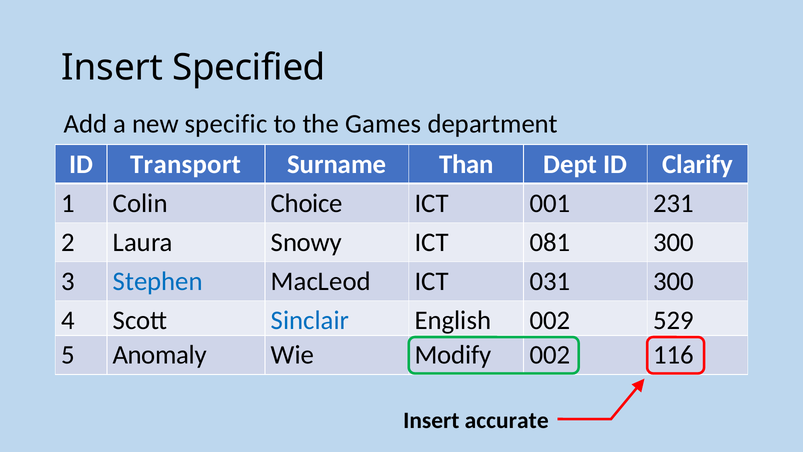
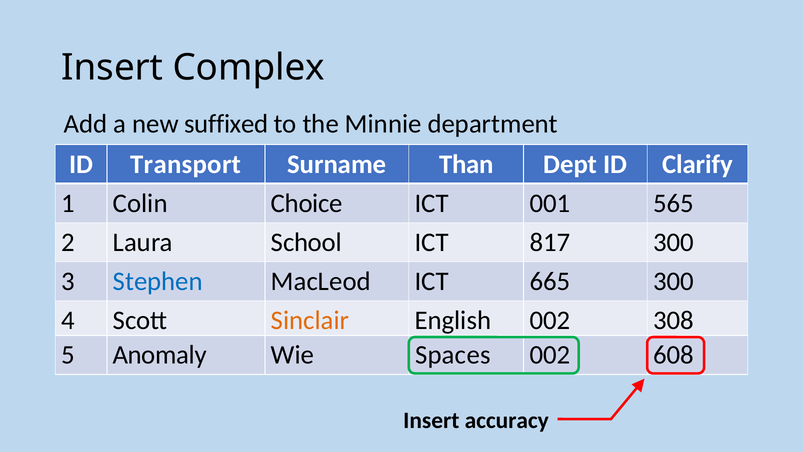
Specified: Specified -> Complex
specific: specific -> suffixed
Games: Games -> Minnie
231: 231 -> 565
Snowy: Snowy -> School
081: 081 -> 817
031: 031 -> 665
Sinclair colour: blue -> orange
529: 529 -> 308
Modify: Modify -> Spaces
116: 116 -> 608
accurate: accurate -> accuracy
